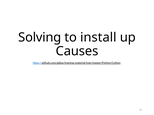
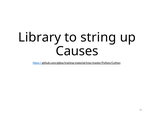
Solving: Solving -> Library
install: install -> string
